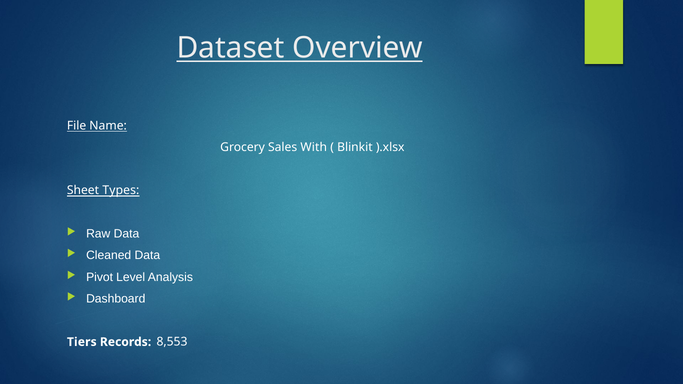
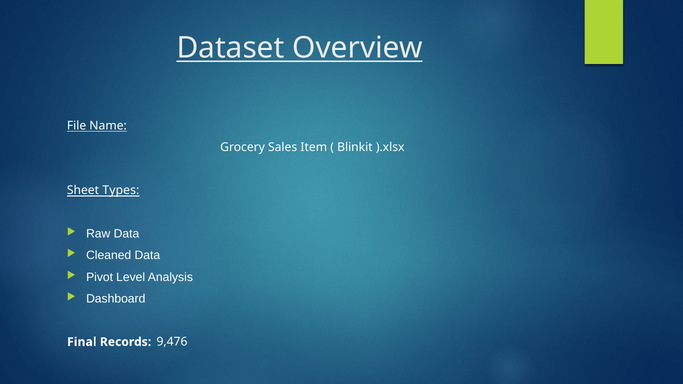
With: With -> Item
Tiers: Tiers -> Final
8,553: 8,553 -> 9,476
